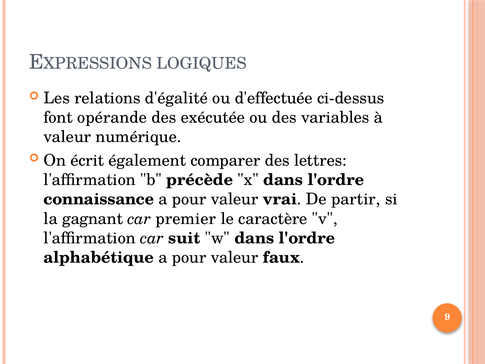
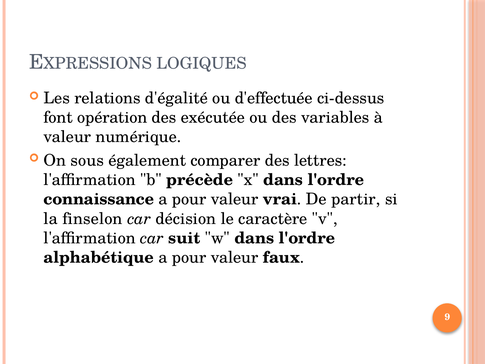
opérande: opérande -> opération
écrit: écrit -> sous
gagnant: gagnant -> finselon
premier: premier -> décision
